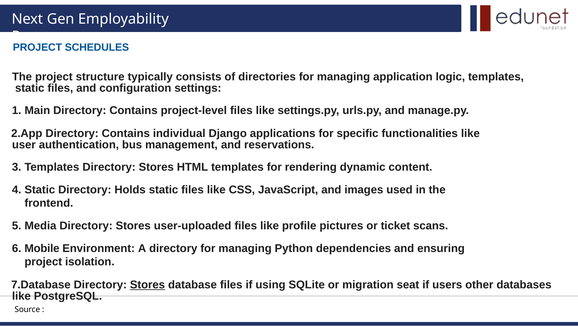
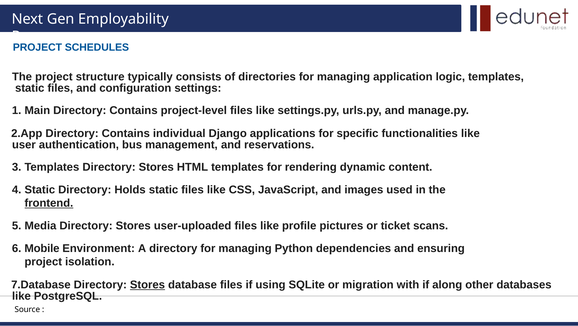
frontend underline: none -> present
seat: seat -> with
users: users -> along
